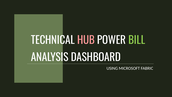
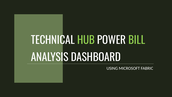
HUB colour: pink -> light green
